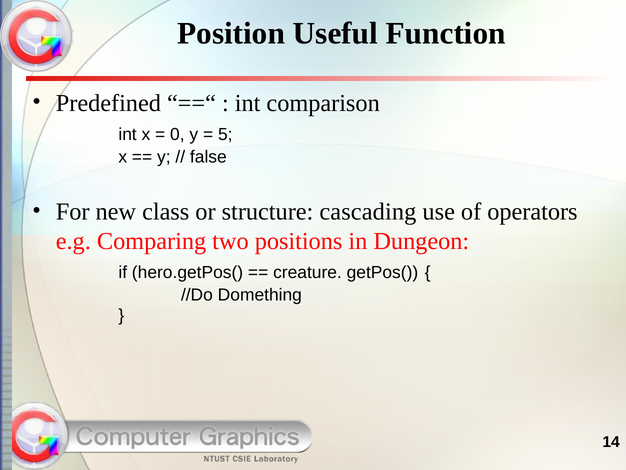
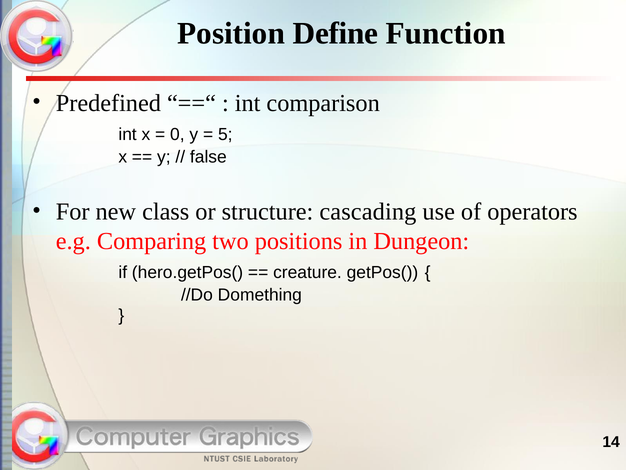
Useful: Useful -> Define
